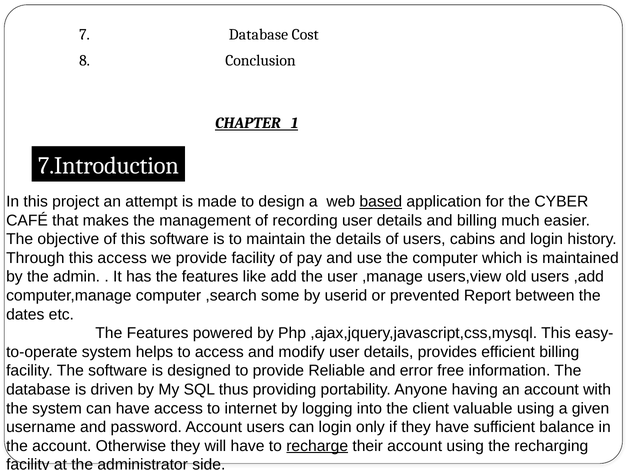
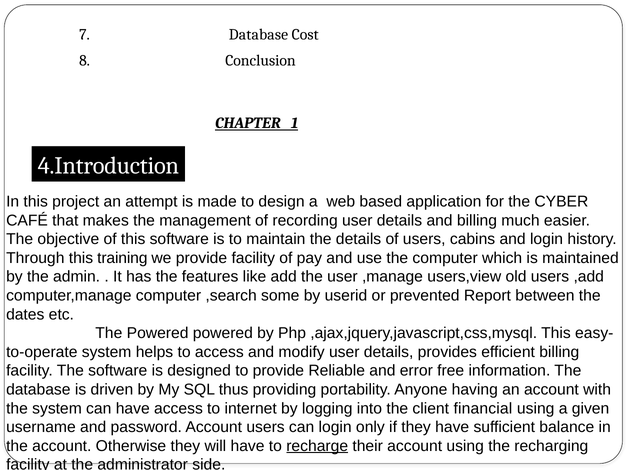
7.Introduction: 7.Introduction -> 4.Introduction
based underline: present -> none
this access: access -> training
Features at (158, 333): Features -> Powered
valuable: valuable -> financial
